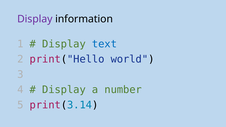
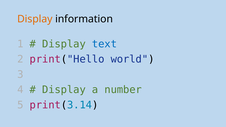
Display at (35, 19) colour: purple -> orange
